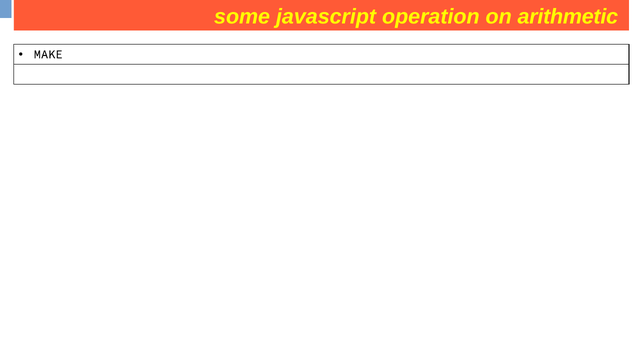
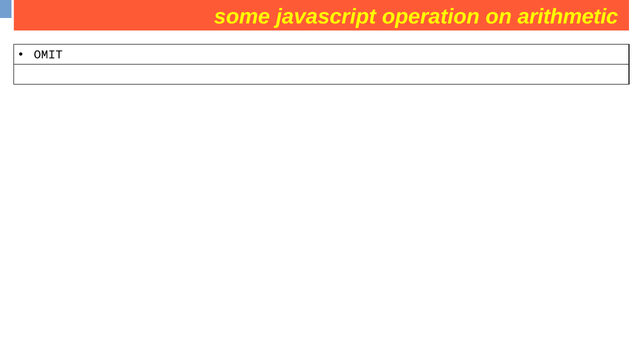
MAKE: MAKE -> OMIT
